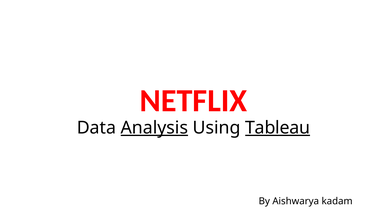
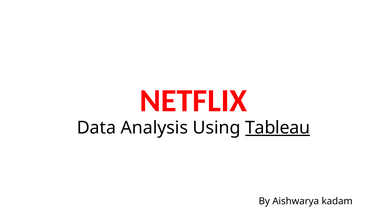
Analysis underline: present -> none
